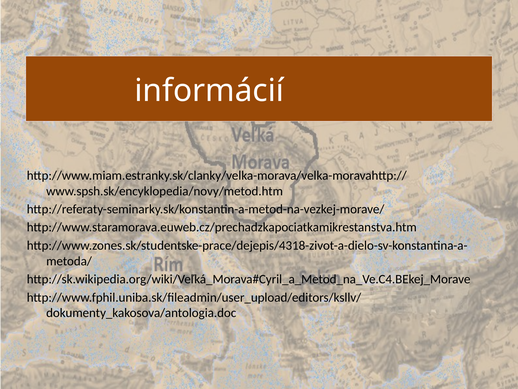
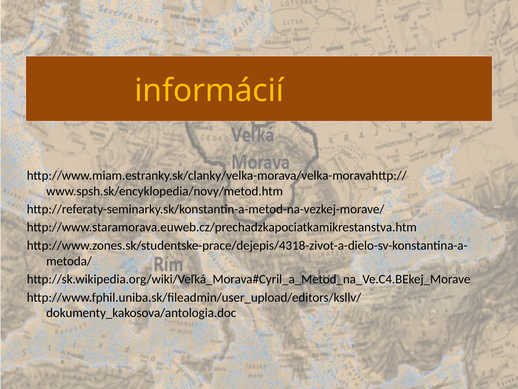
informácií colour: white -> yellow
